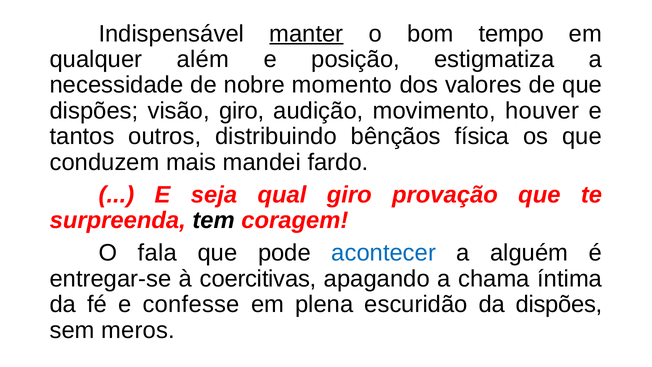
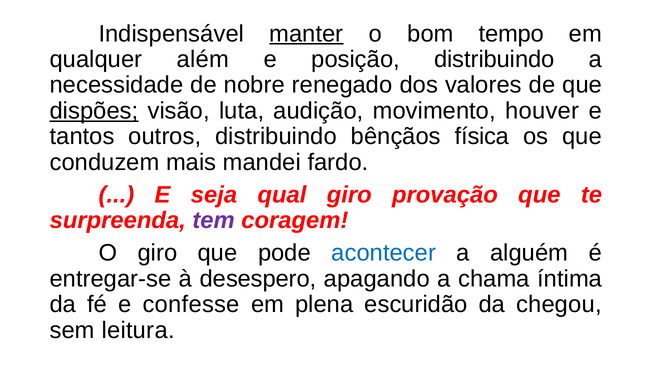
posição estigmatiza: estigmatiza -> distribuindo
momento: momento -> renegado
dispões at (94, 111) underline: none -> present
visão giro: giro -> luta
tem colour: black -> purple
O fala: fala -> giro
coercitivas: coercitivas -> desespero
da dispões: dispões -> chegou
meros: meros -> leitura
